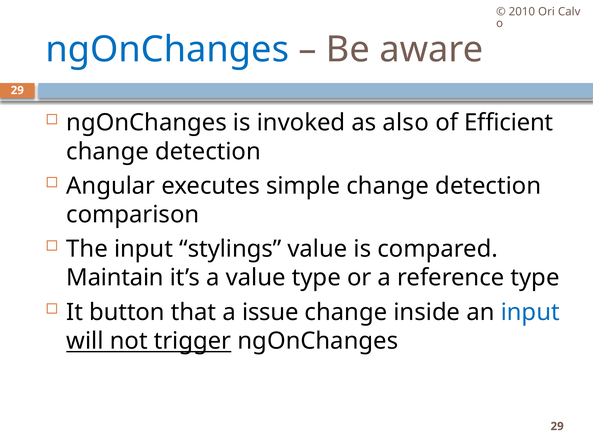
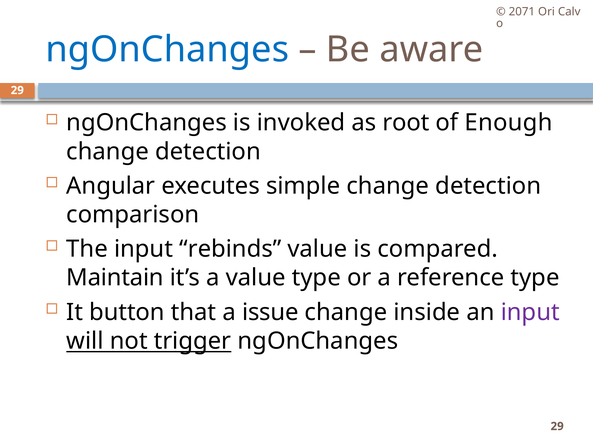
2010: 2010 -> 2071
also: also -> root
Efficient: Efficient -> Enough
stylings: stylings -> rebinds
input at (530, 312) colour: blue -> purple
